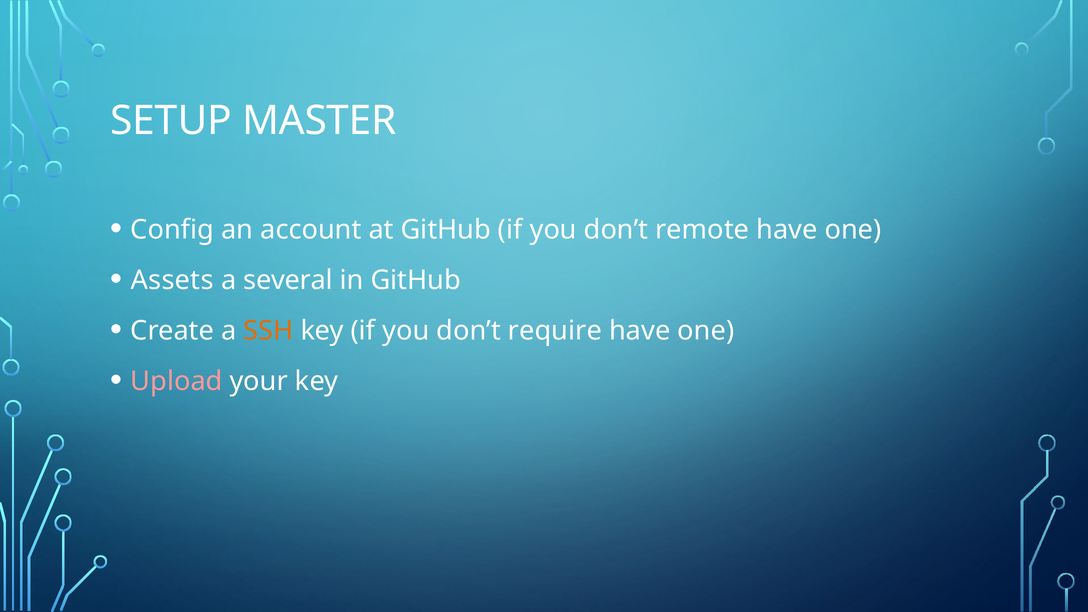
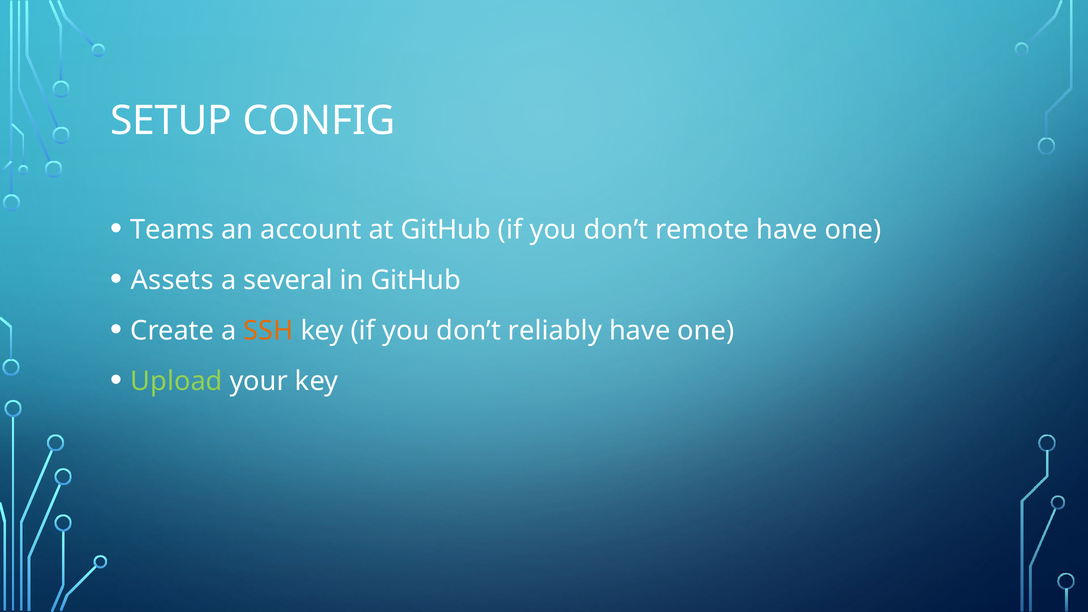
MASTER: MASTER -> CONFIG
Config: Config -> Teams
require: require -> reliably
Upload colour: pink -> light green
